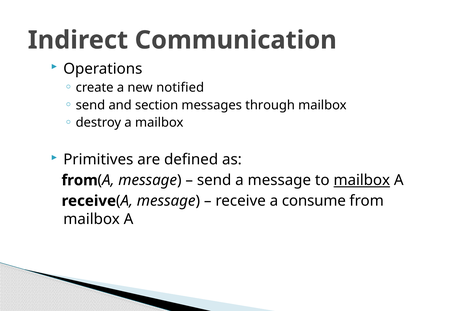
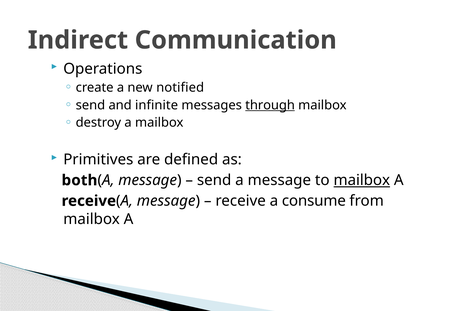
section: section -> infinite
through underline: none -> present
from at (80, 180): from -> both
